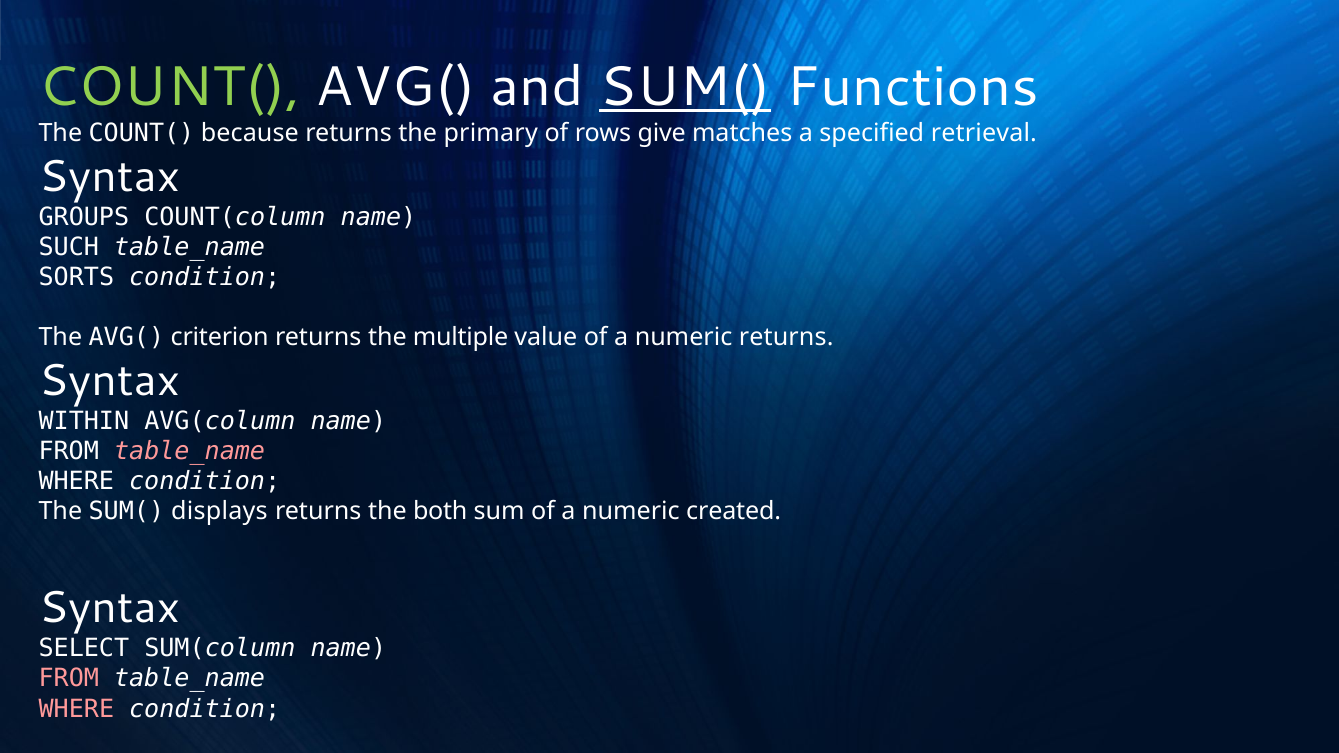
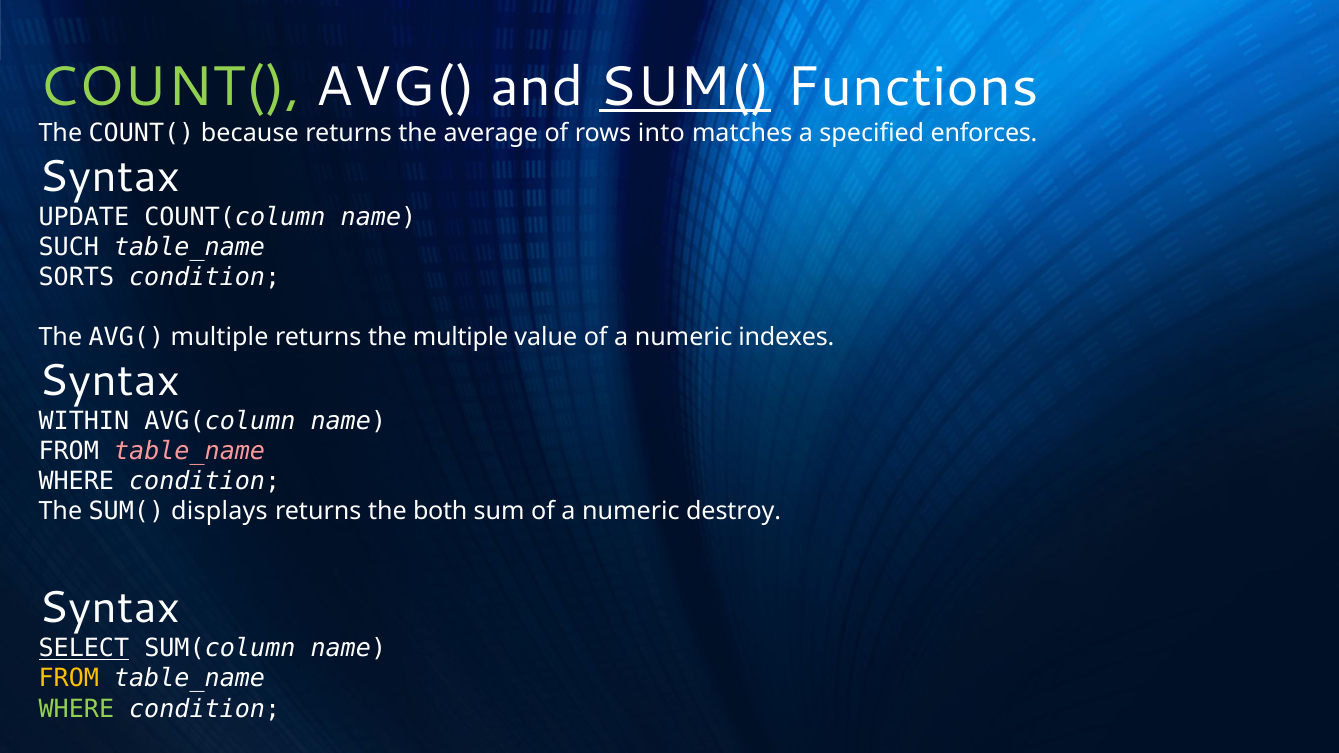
primary: primary -> average
give: give -> into
retrieval: retrieval -> enforces
GROUPS: GROUPS -> UPDATE
AVG( criterion: criterion -> multiple
numeric returns: returns -> indexes
created: created -> destroy
SELECT underline: none -> present
FROM at (69, 679) colour: pink -> yellow
WHERE at (76, 709) colour: pink -> light green
